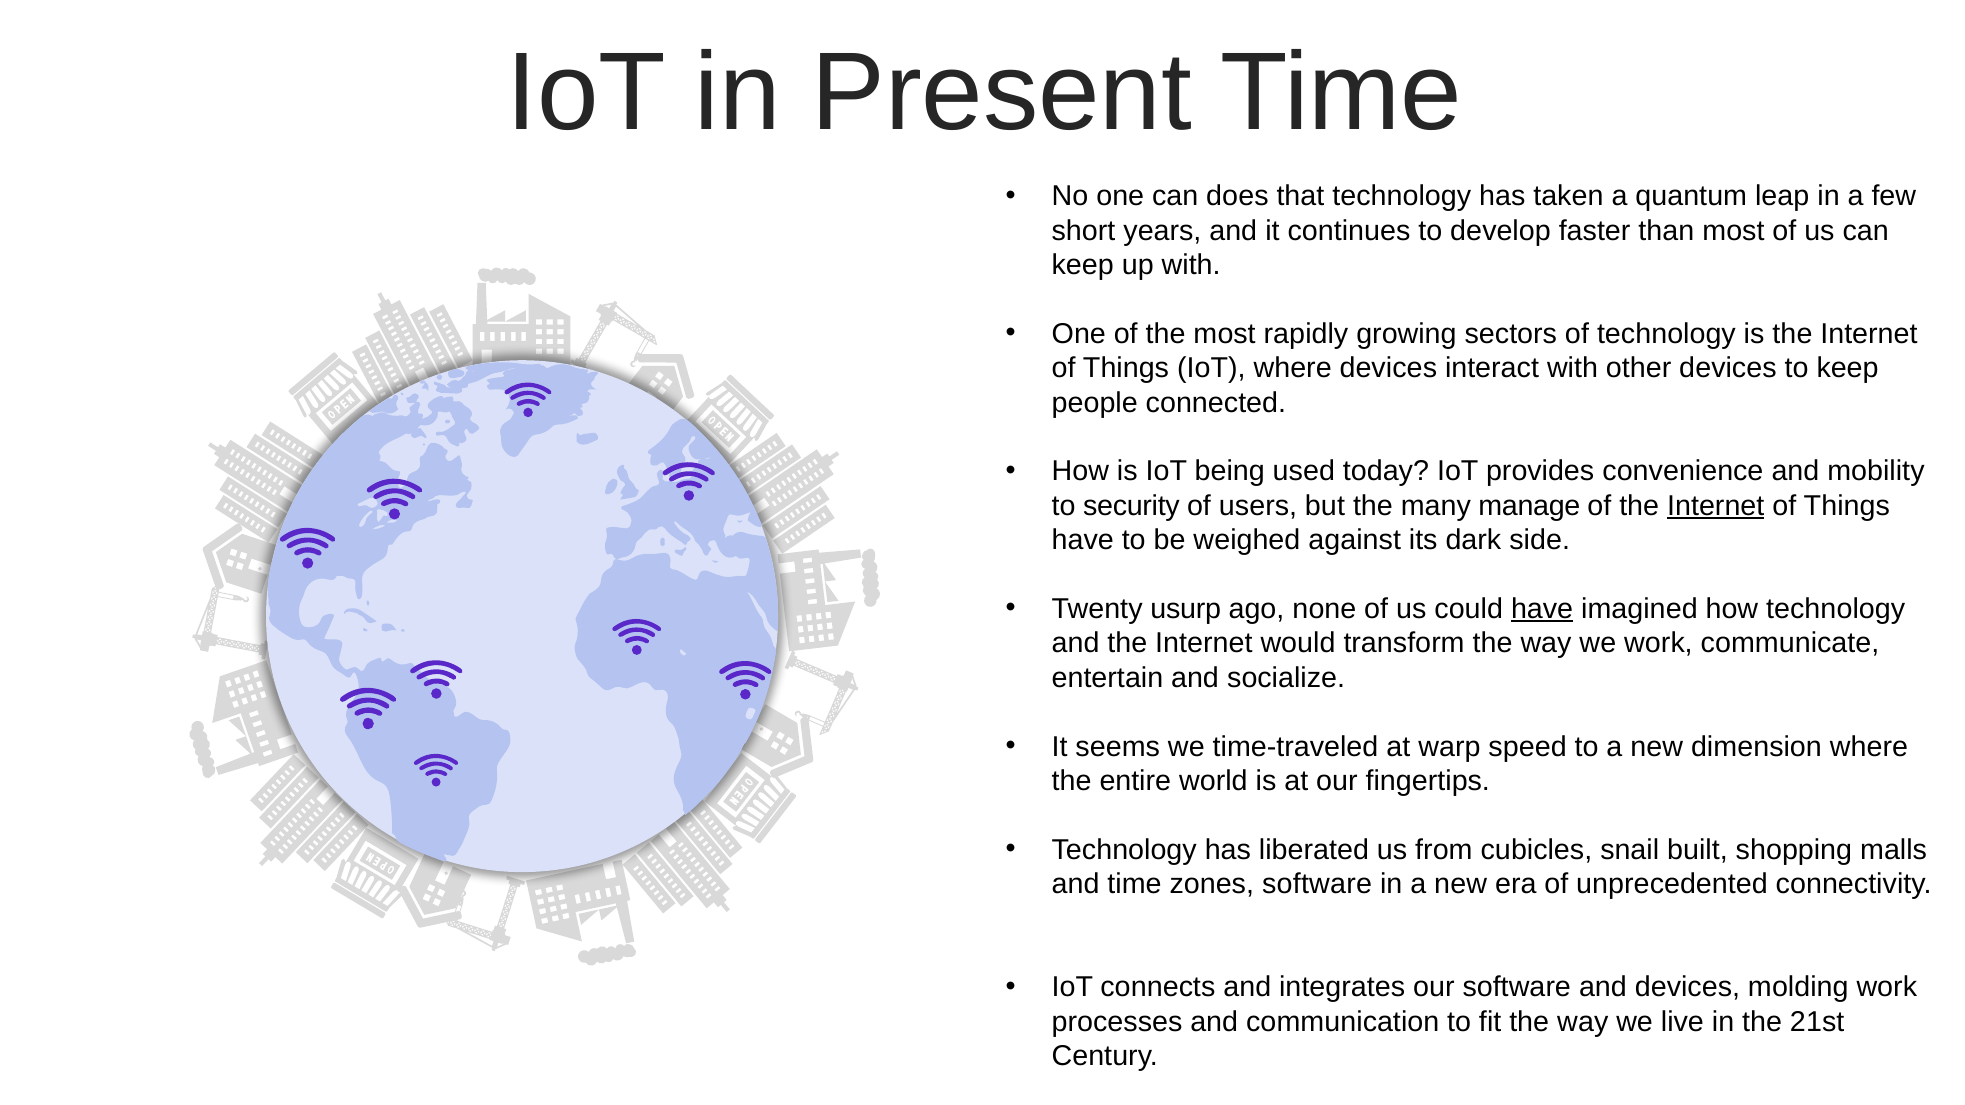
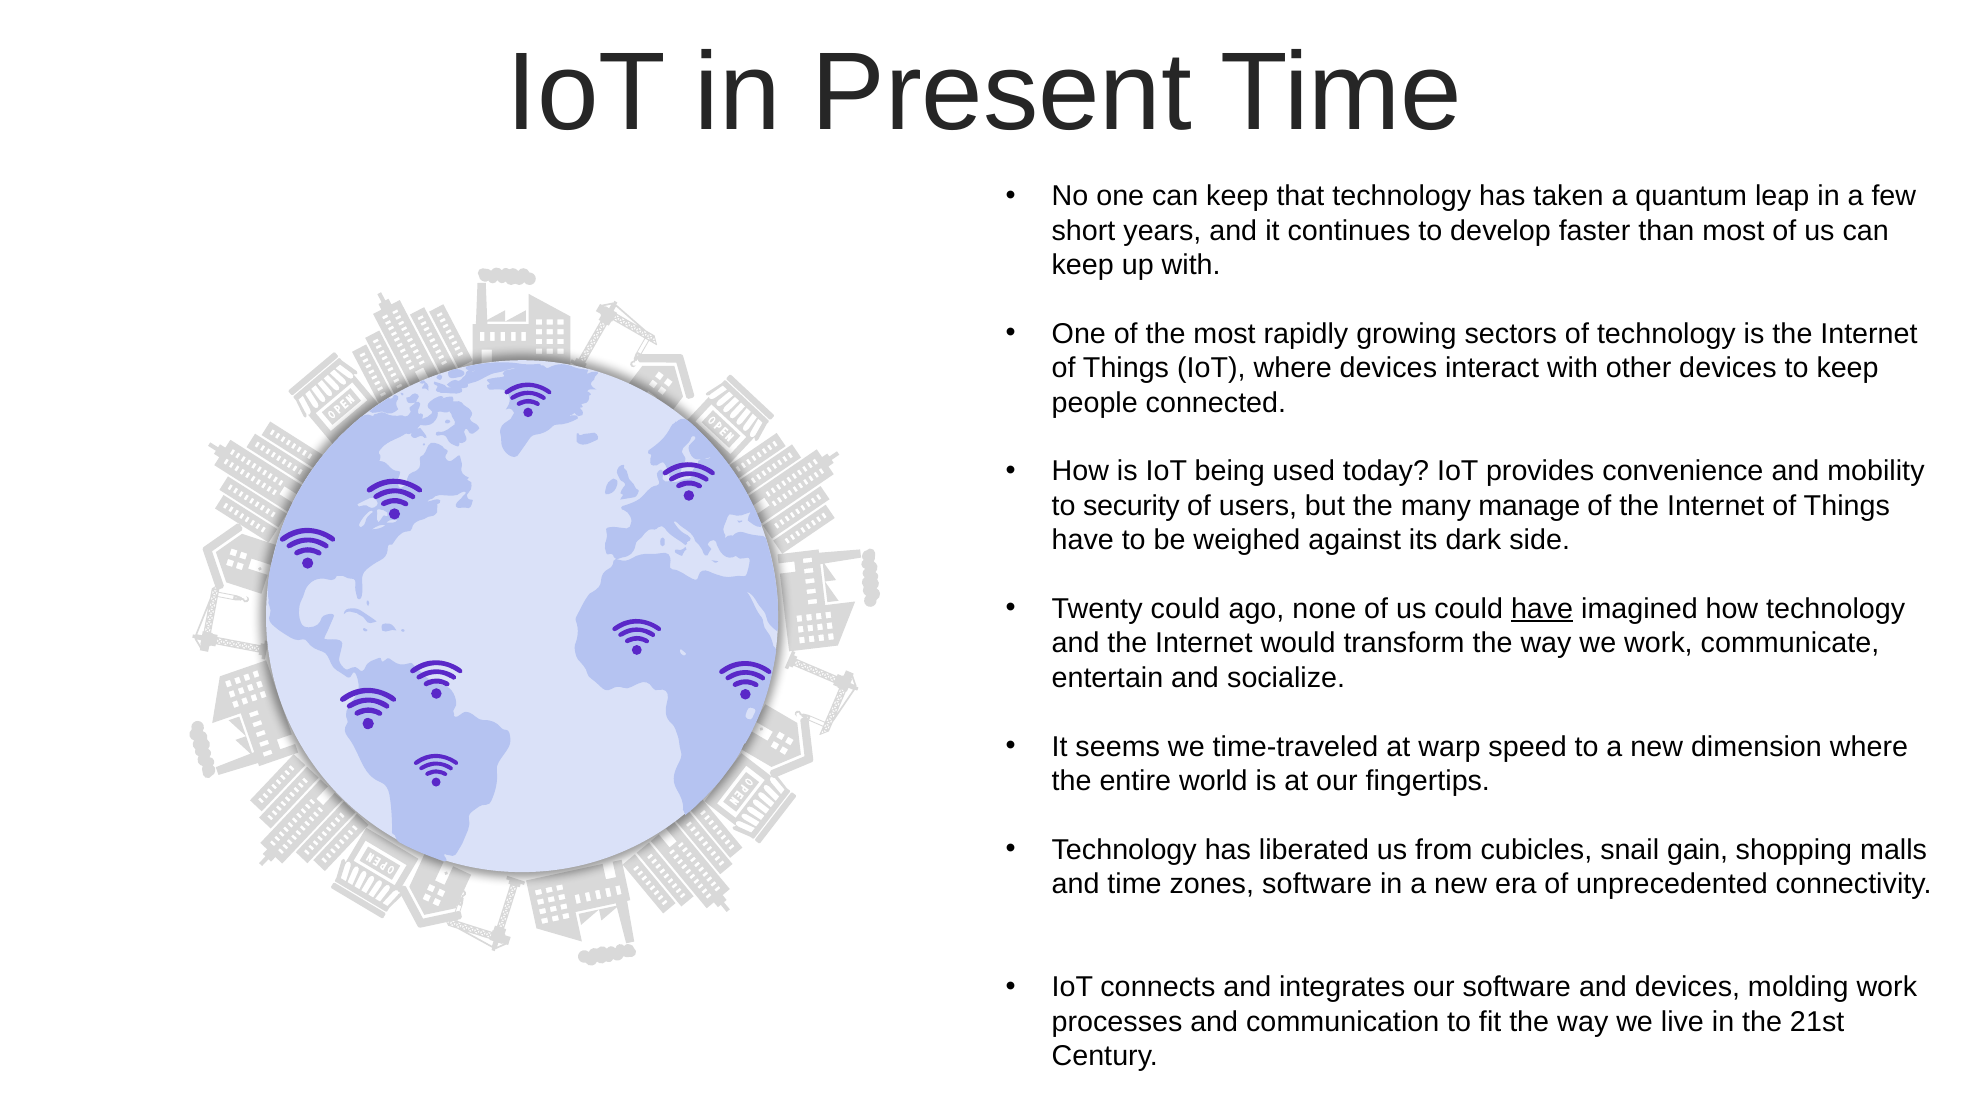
one can does: does -> keep
Internet at (1716, 506) underline: present -> none
Twenty usurp: usurp -> could
built: built -> gain
